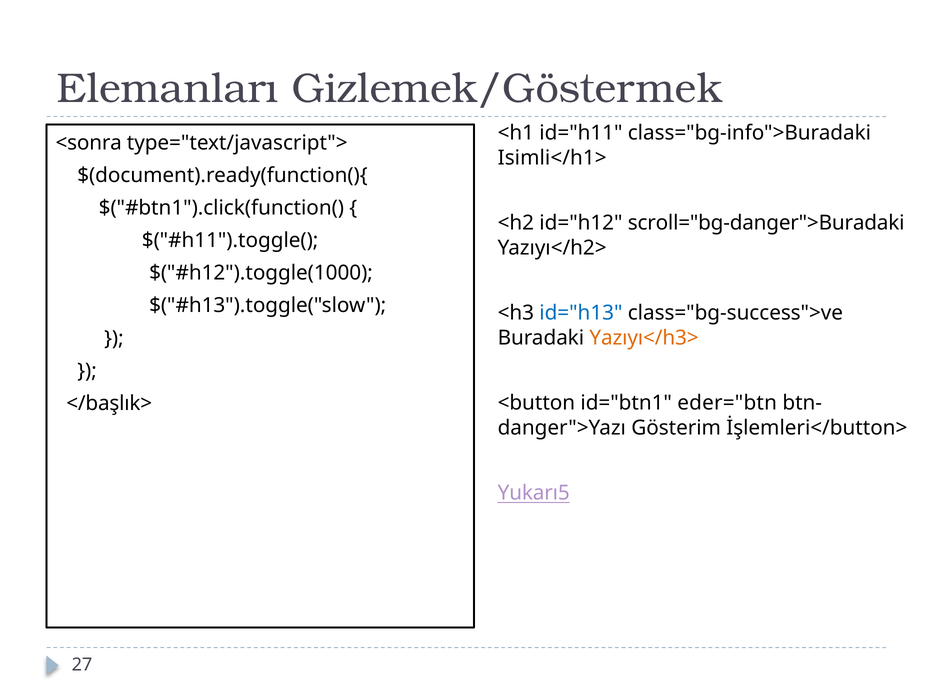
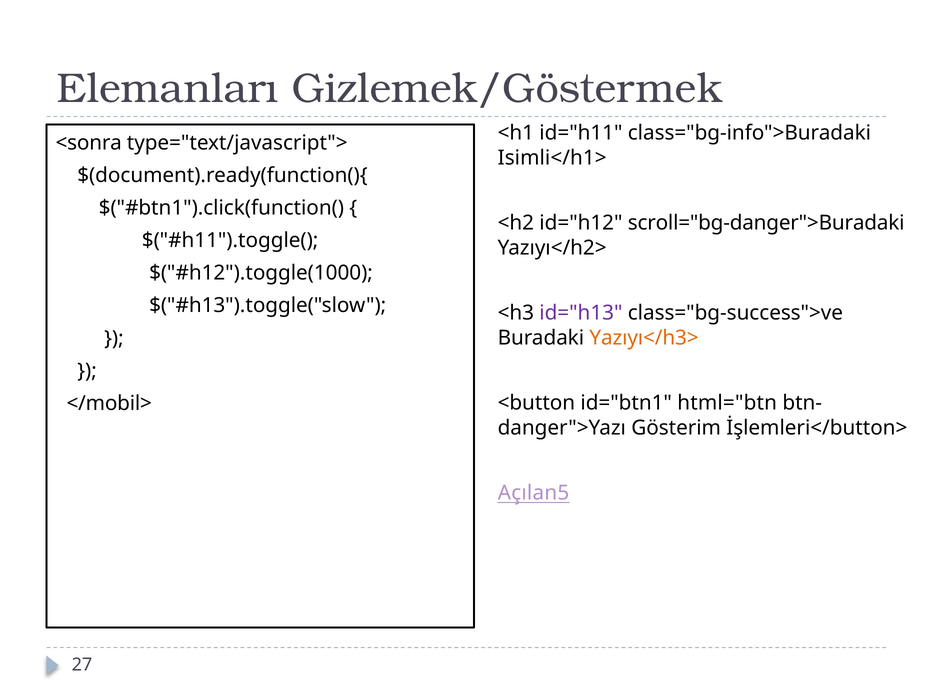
id="h13 colour: blue -> purple
eder="btn: eder="btn -> html="btn
</başlık>: </başlık> -> </mobil>
Yukarı5: Yukarı5 -> Açılan5
